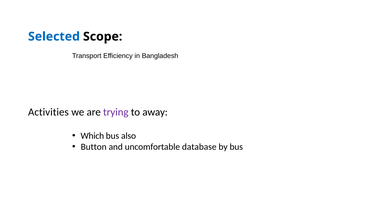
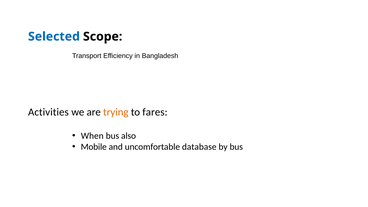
trying colour: purple -> orange
away: away -> fares
Which: Which -> When
Button: Button -> Mobile
